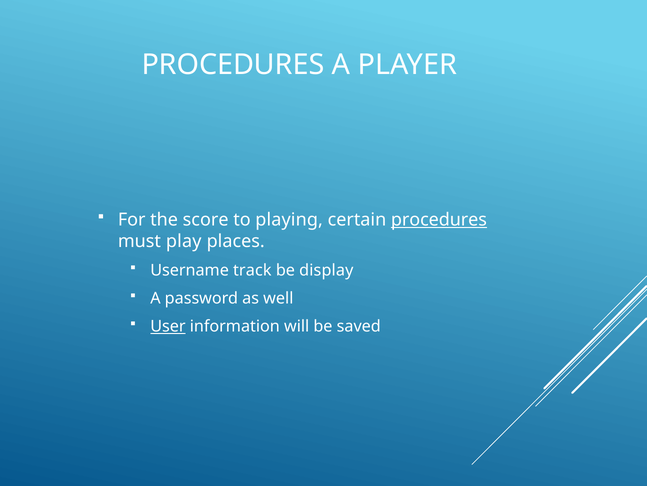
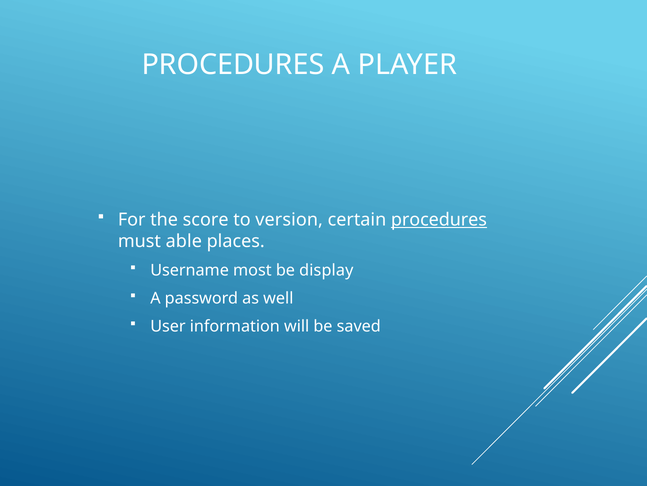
playing: playing -> version
play: play -> able
track: track -> most
User underline: present -> none
